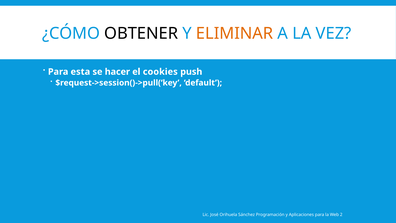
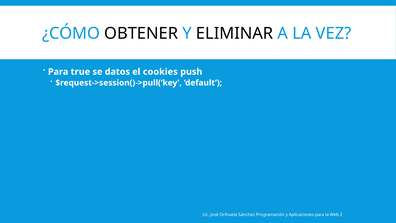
ELIMINAR colour: orange -> black
esta: esta -> true
hacer: hacer -> datos
